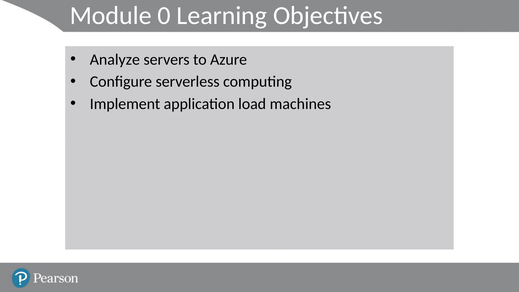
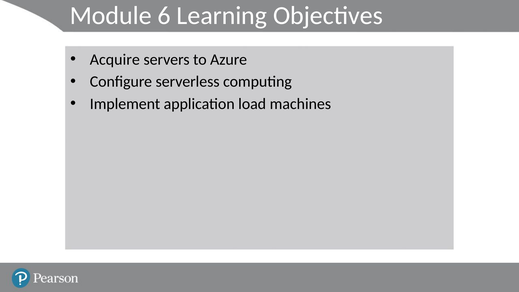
0: 0 -> 6
Analyze: Analyze -> Acquire
